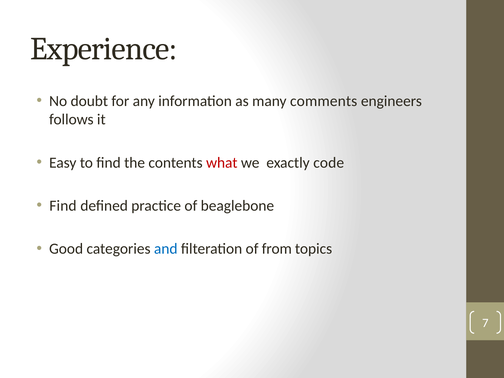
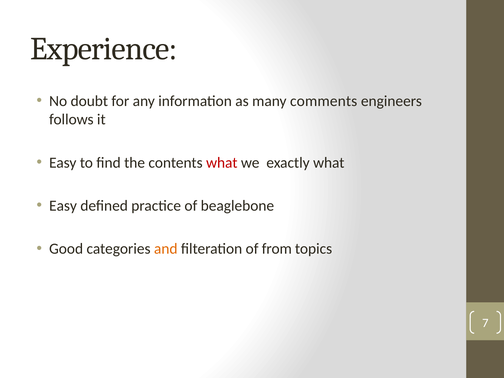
exactly code: code -> what
Find at (63, 206): Find -> Easy
and colour: blue -> orange
